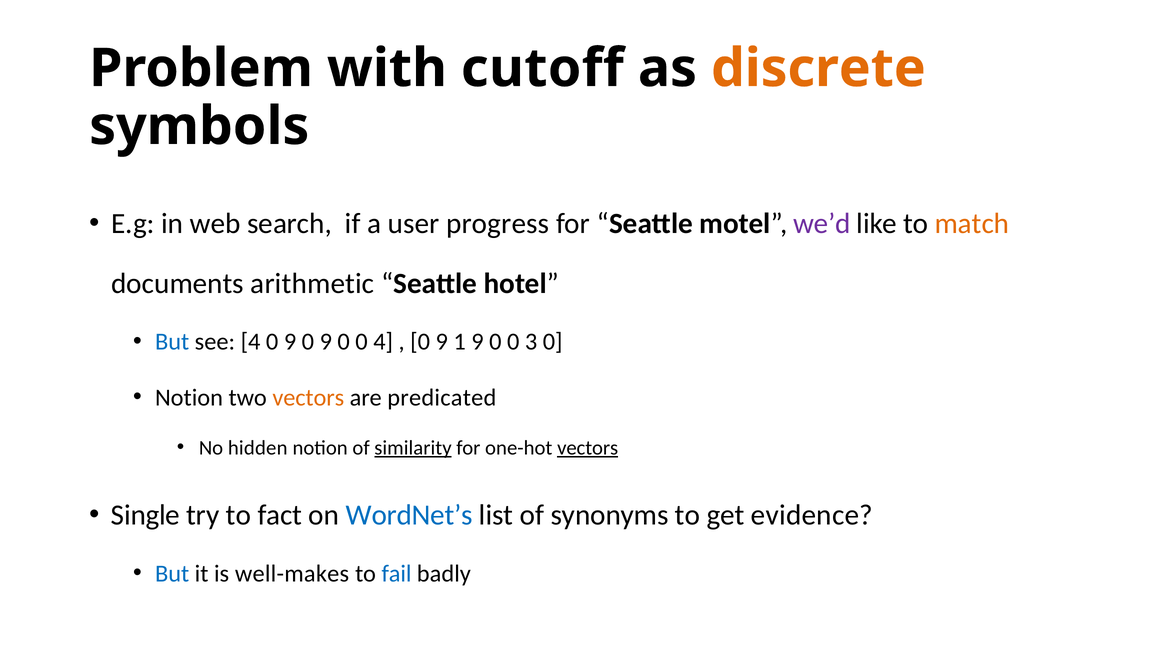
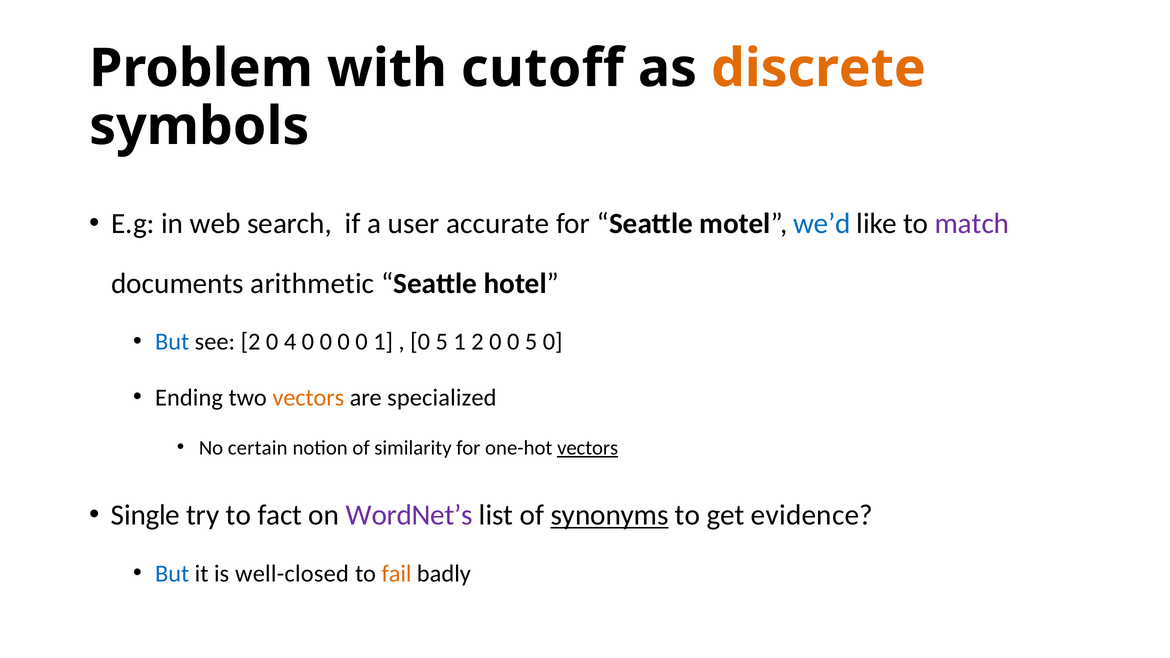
progress: progress -> accurate
we’d colour: purple -> blue
match colour: orange -> purple
see 4: 4 -> 2
9 at (290, 342): 9 -> 4
9 at (326, 342): 9 -> 0
0 4: 4 -> 1
9 at (442, 342): 9 -> 5
1 9: 9 -> 2
0 0 3: 3 -> 5
Notion at (189, 398): Notion -> Ending
predicated: predicated -> specialized
hidden: hidden -> certain
similarity underline: present -> none
WordNet’s colour: blue -> purple
synonyms underline: none -> present
well-makes: well-makes -> well-closed
fail colour: blue -> orange
